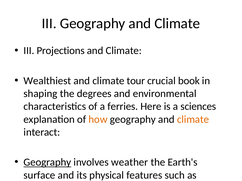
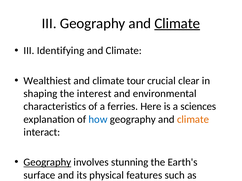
Climate at (177, 23) underline: none -> present
Projections: Projections -> Identifying
book: book -> clear
degrees: degrees -> interest
how colour: orange -> blue
involves weather: weather -> stunning
